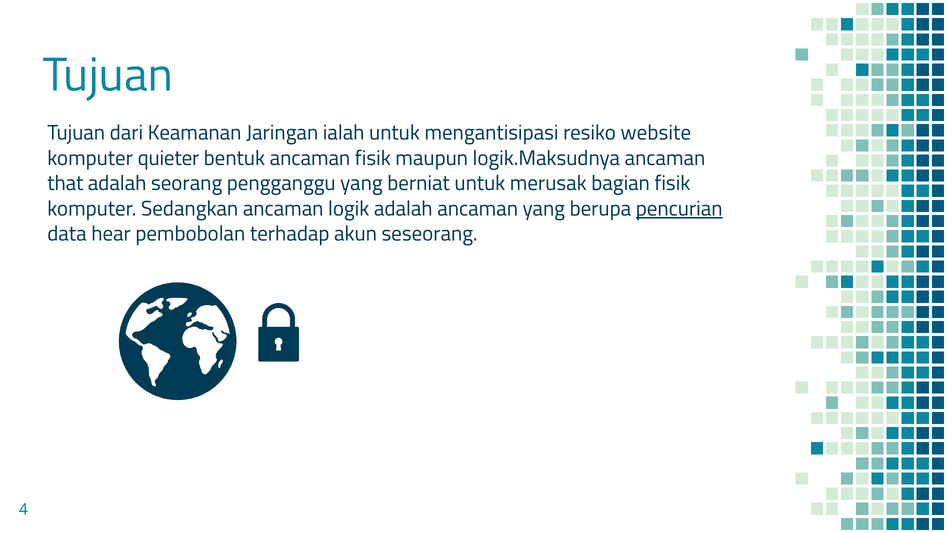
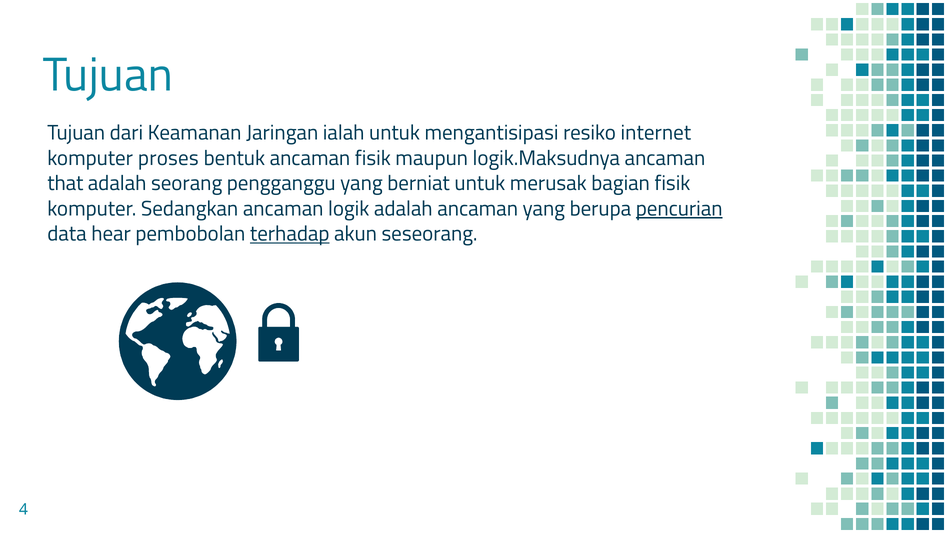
website: website -> internet
quieter: quieter -> proses
terhadap underline: none -> present
